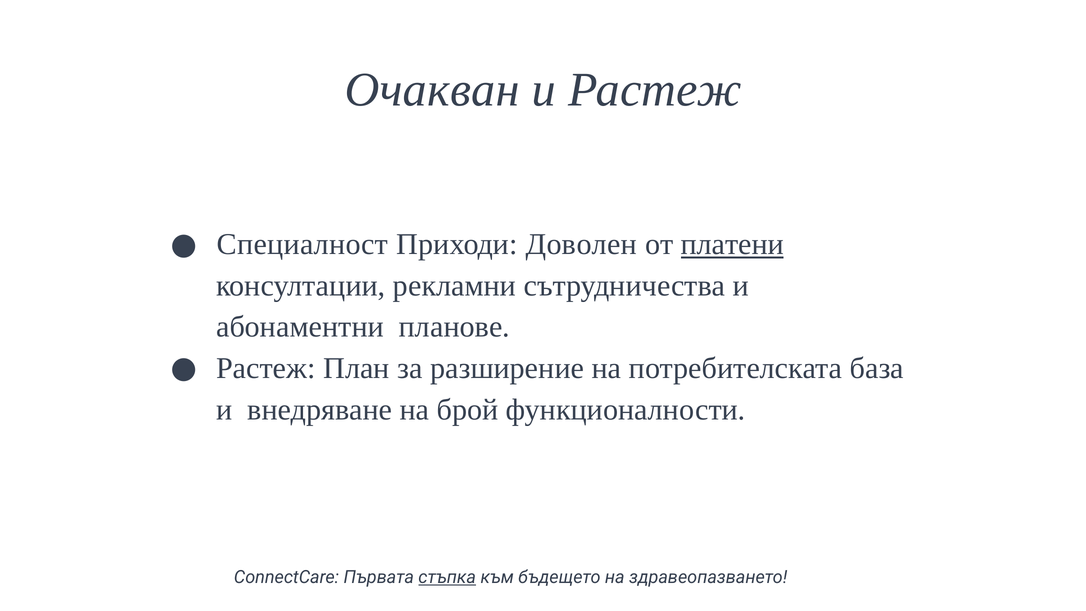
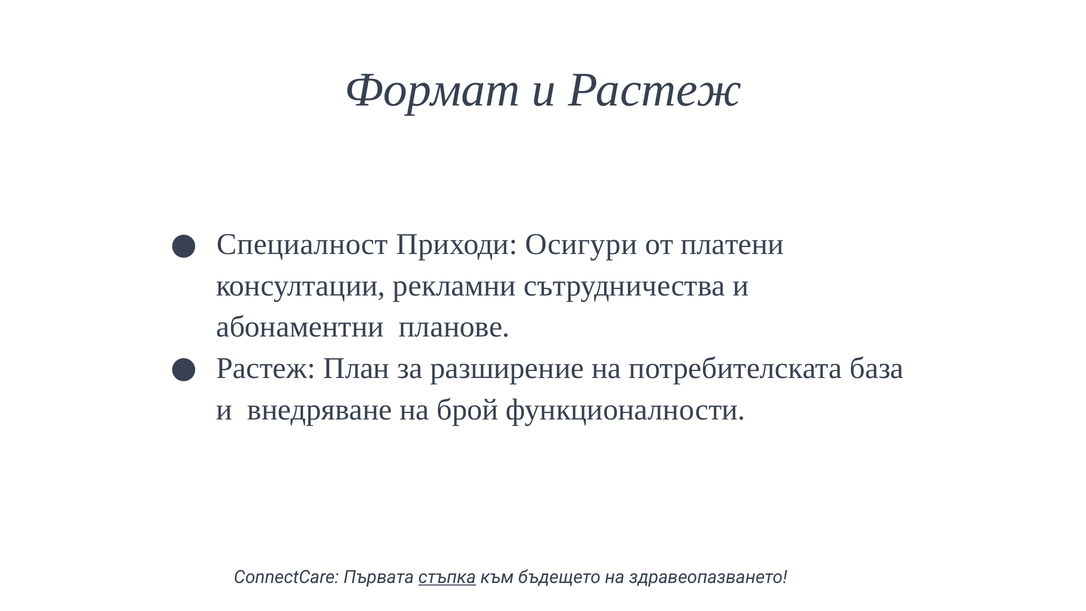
Очакван: Очакван -> Формат
Доволен: Доволен -> Осигури
платени underline: present -> none
